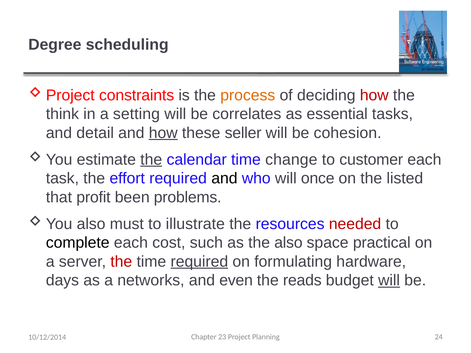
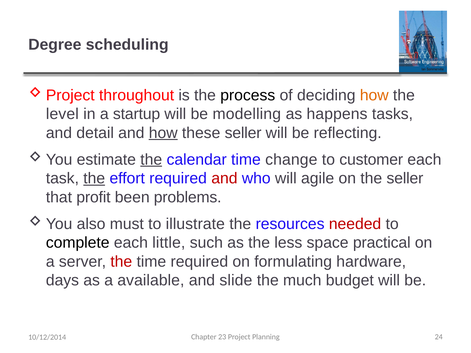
constraints: constraints -> throughout
process colour: orange -> black
how at (374, 95) colour: red -> orange
think: think -> level
setting: setting -> startup
correlates: correlates -> modelling
essential: essential -> happens
cohesion: cohesion -> reflecting
the at (94, 178) underline: none -> present
and at (224, 178) colour: black -> red
once: once -> agile
the listed: listed -> seller
cost: cost -> little
the also: also -> less
required at (199, 262) underline: present -> none
networks: networks -> available
even: even -> slide
reads: reads -> much
will at (389, 281) underline: present -> none
